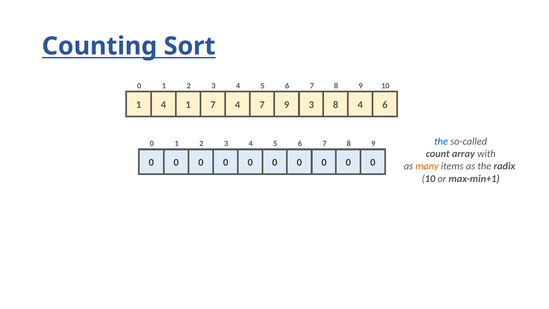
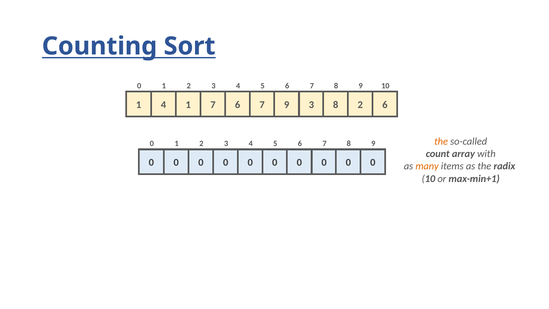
7 4: 4 -> 6
8 4: 4 -> 2
the at (441, 141) colour: blue -> orange
